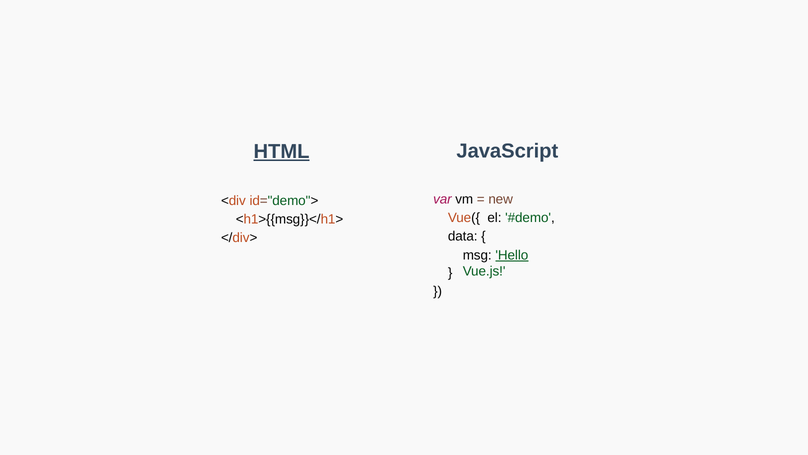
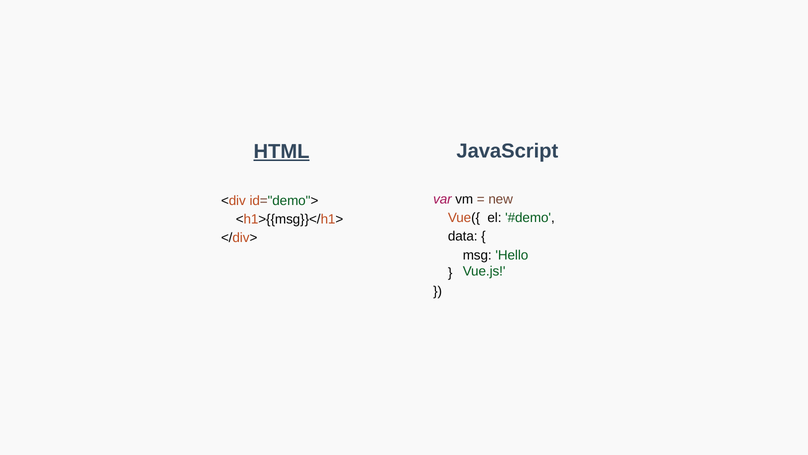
Hello underline: present -> none
